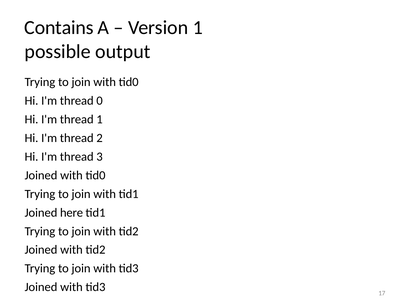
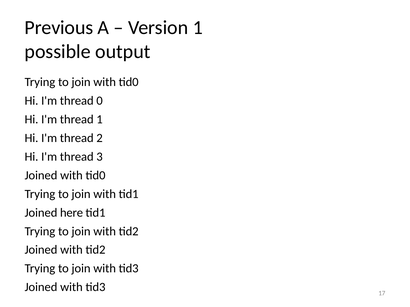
Contains: Contains -> Previous
